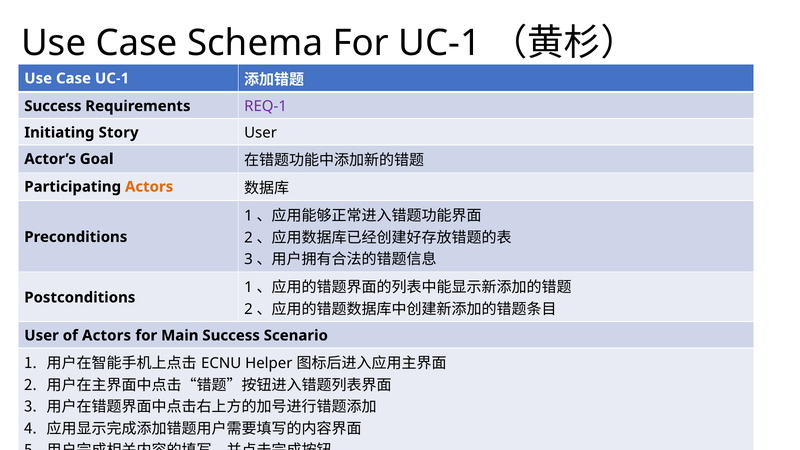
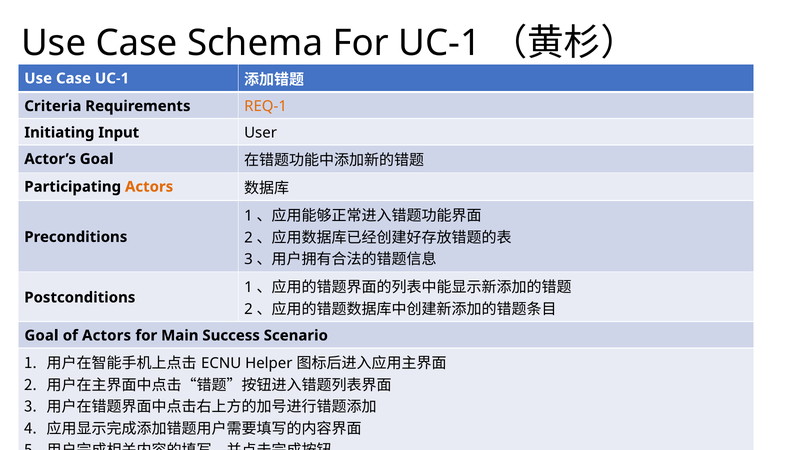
Success at (53, 106): Success -> Criteria
REQ-1 colour: purple -> orange
Story: Story -> Input
User at (42, 336): User -> Goal
